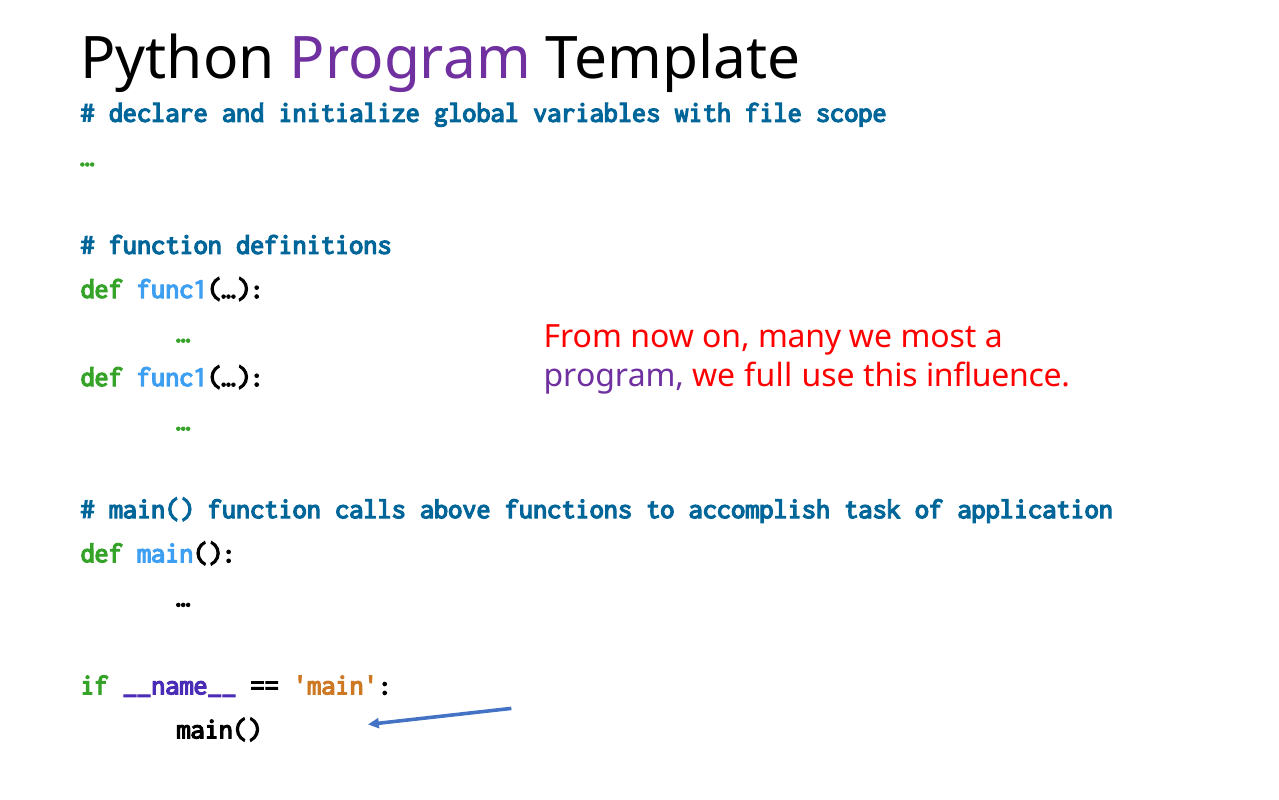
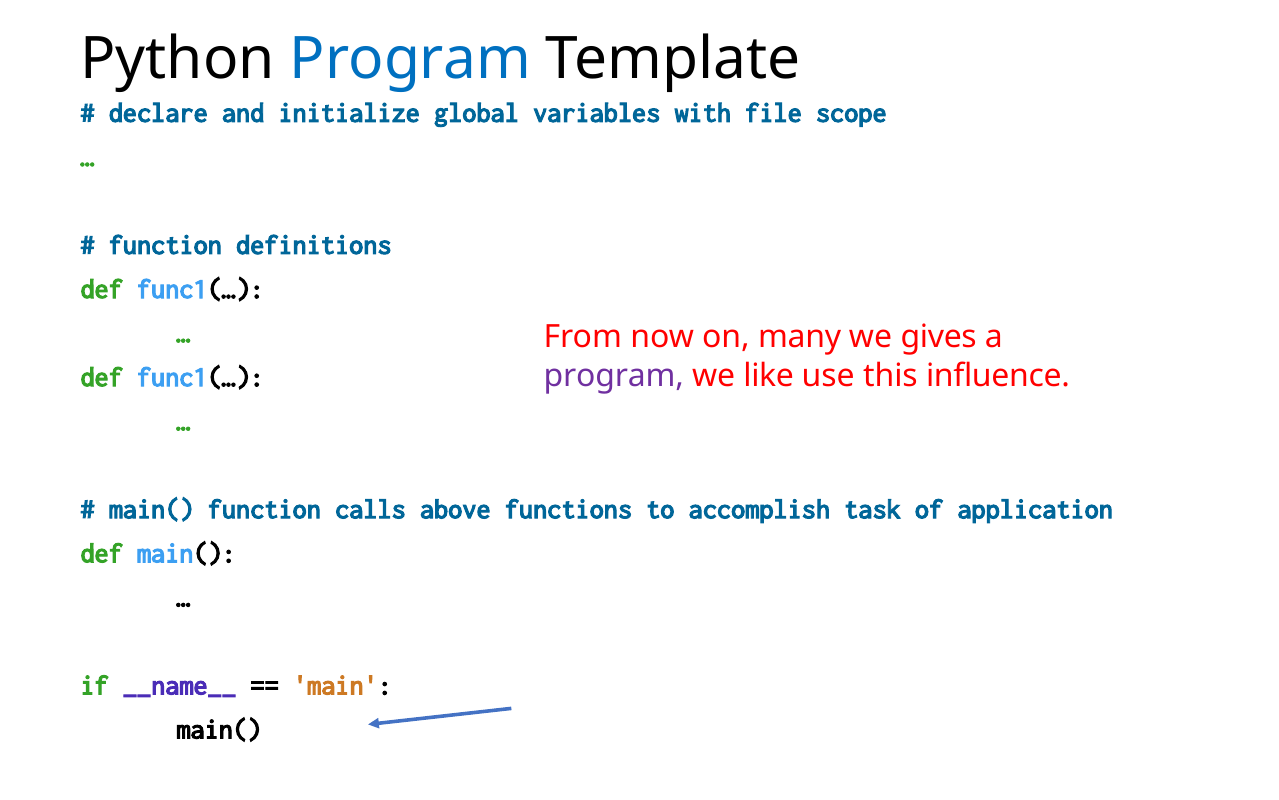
Program at (410, 59) colour: purple -> blue
most: most -> gives
full: full -> like
